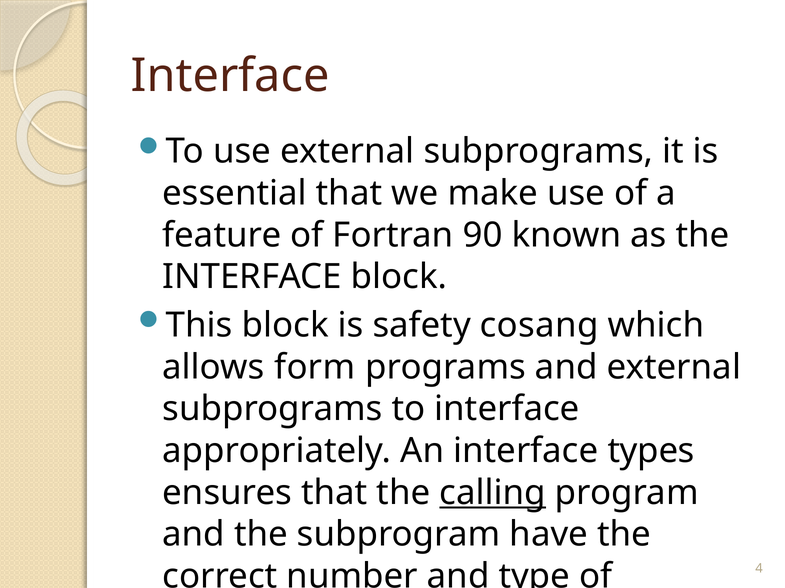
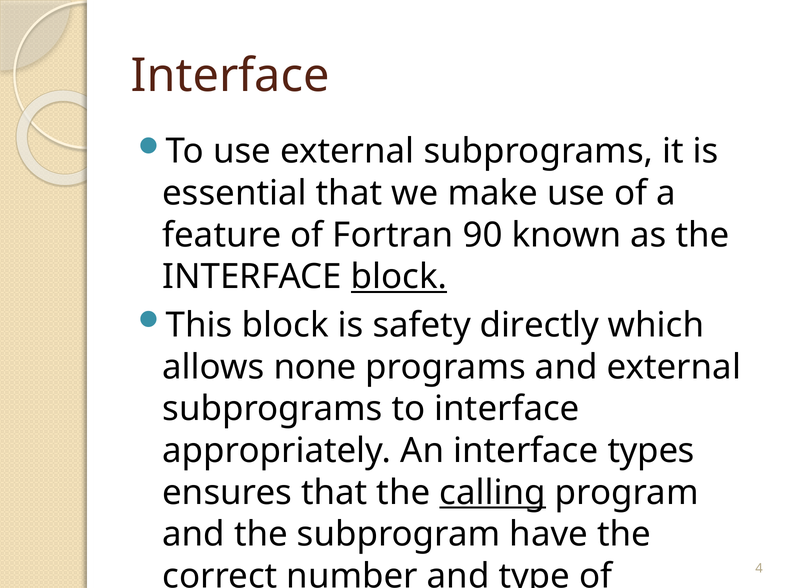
block at (399, 277) underline: none -> present
cosang: cosang -> directly
form: form -> none
